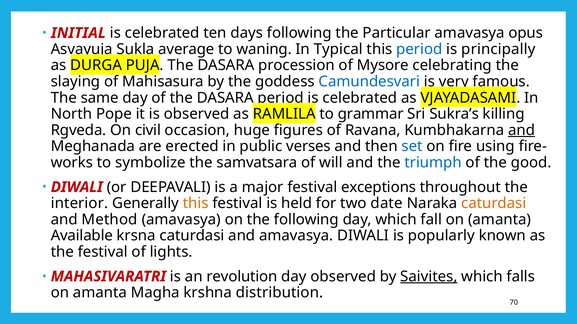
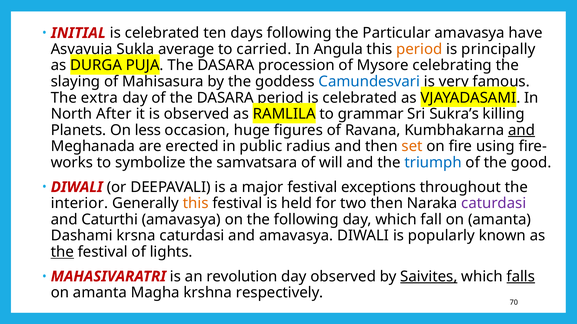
opus: opus -> have
waning: waning -> carried
Typical: Typical -> Angula
period at (419, 49) colour: blue -> orange
same: same -> extra
Pope: Pope -> After
Rgveda: Rgveda -> Planets
civil: civil -> less
verses: verses -> radius
set colour: blue -> orange
two date: date -> then
caturdasi at (494, 204) colour: orange -> purple
Method: Method -> Caturthi
Available: Available -> Dashami
the at (62, 252) underline: none -> present
falls underline: none -> present
distribution: distribution -> respectively
